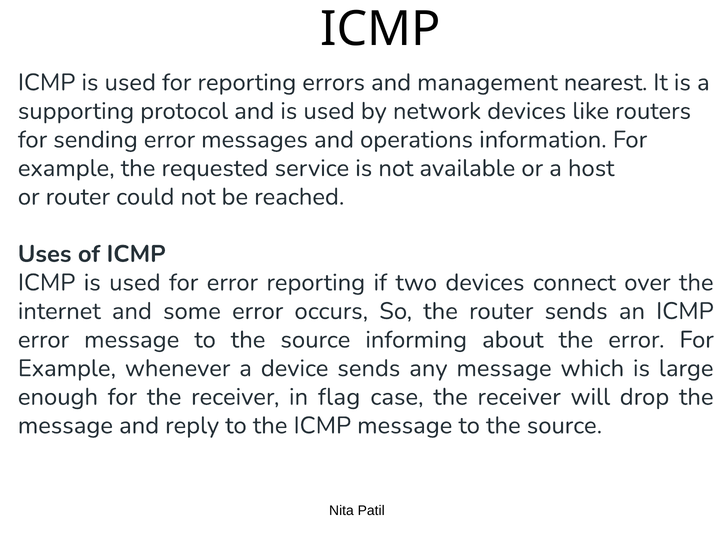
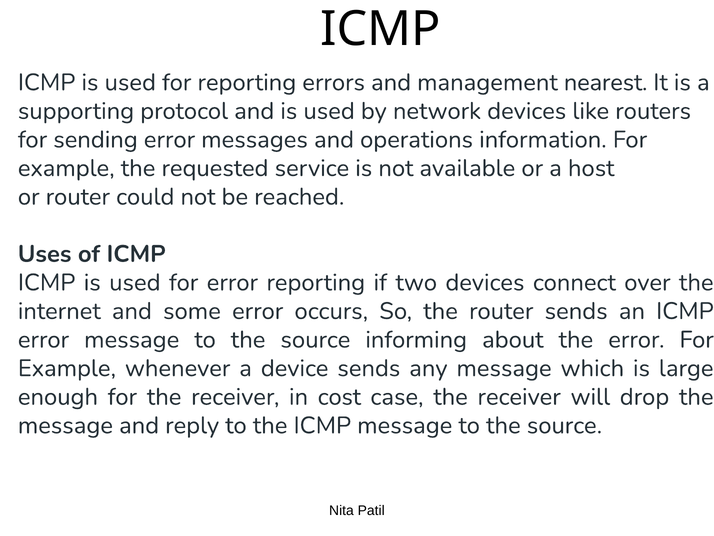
flag: flag -> cost
